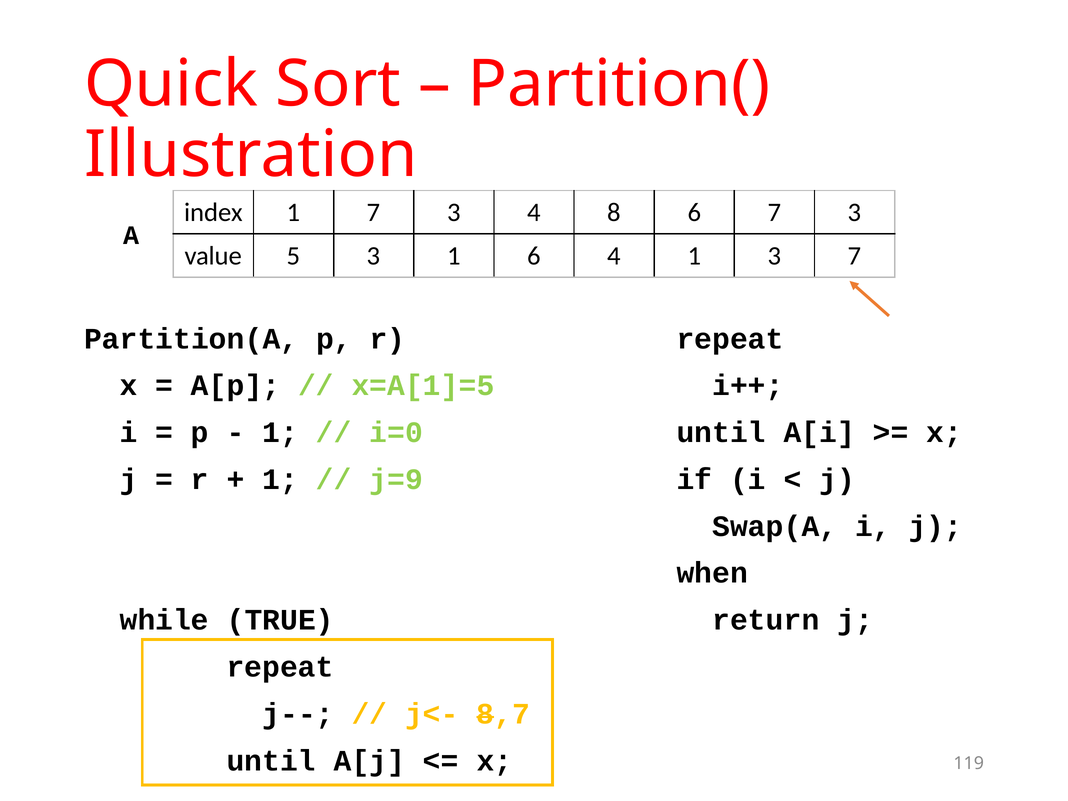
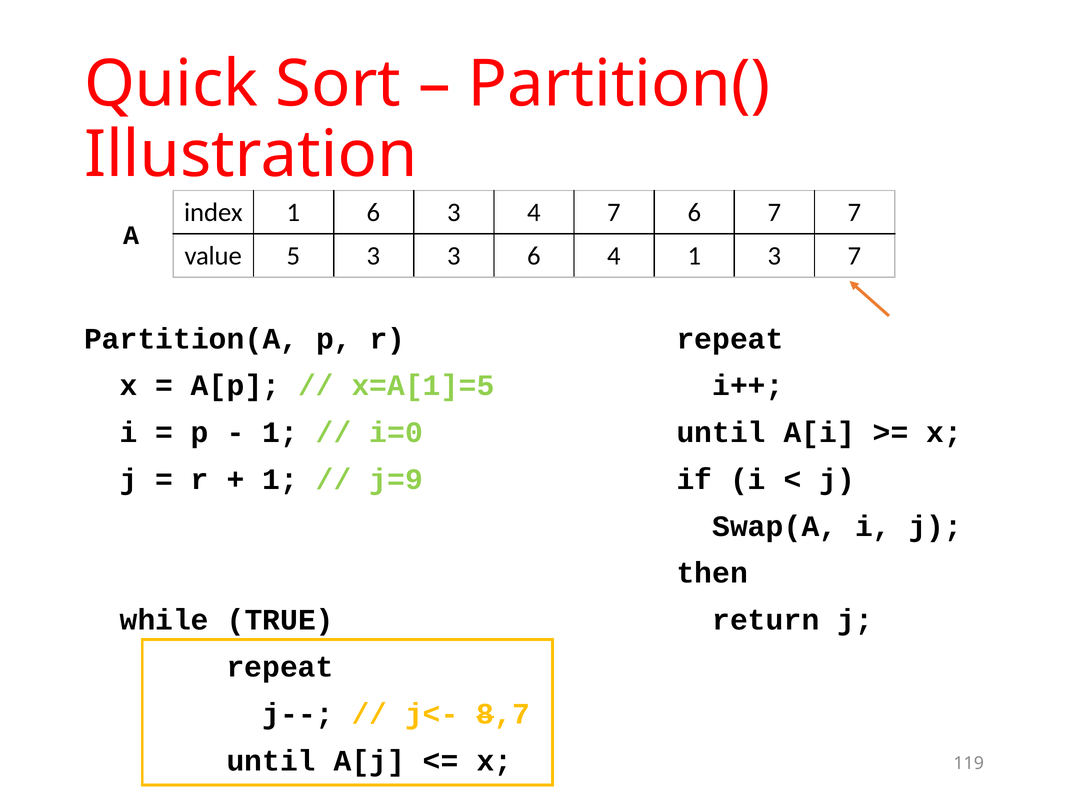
1 7: 7 -> 6
4 8: 8 -> 7
6 7 3: 3 -> 7
3 1: 1 -> 3
when: when -> then
